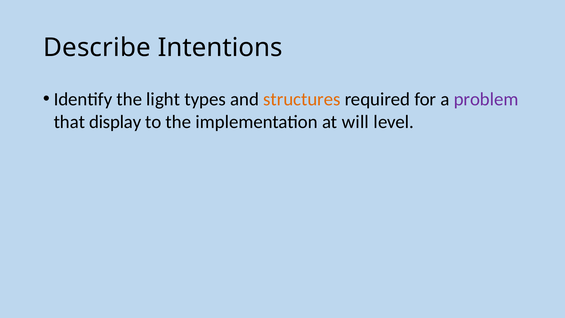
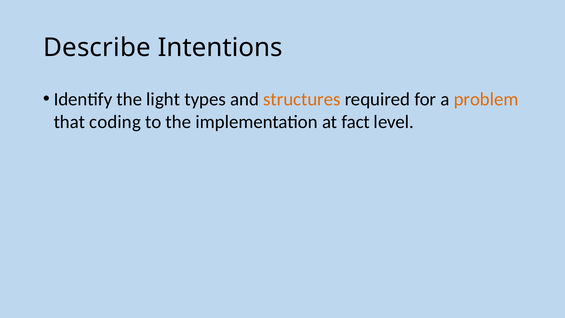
problem colour: purple -> orange
display: display -> coding
will: will -> fact
